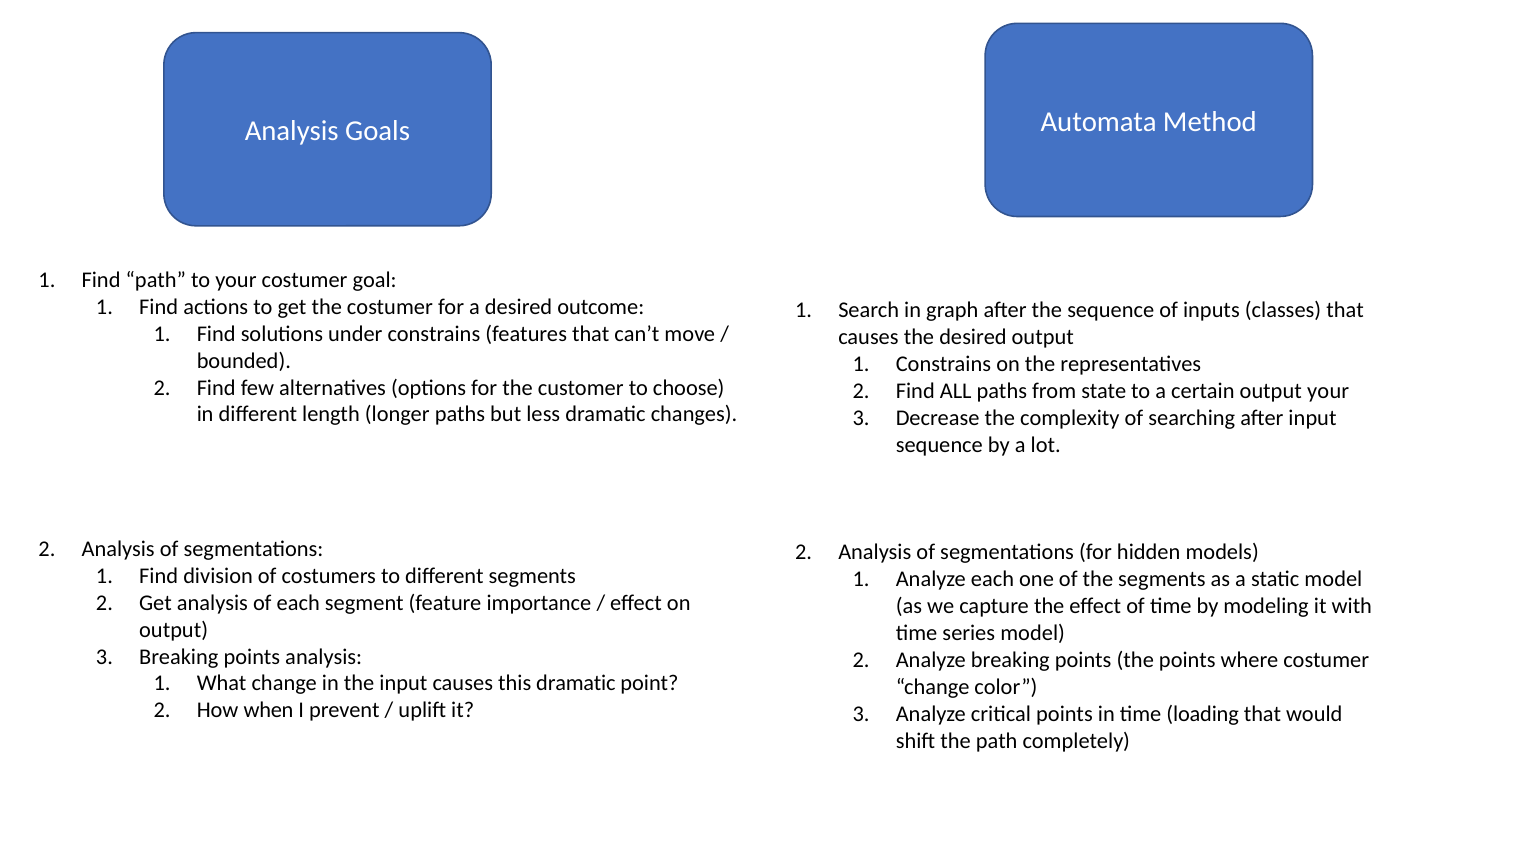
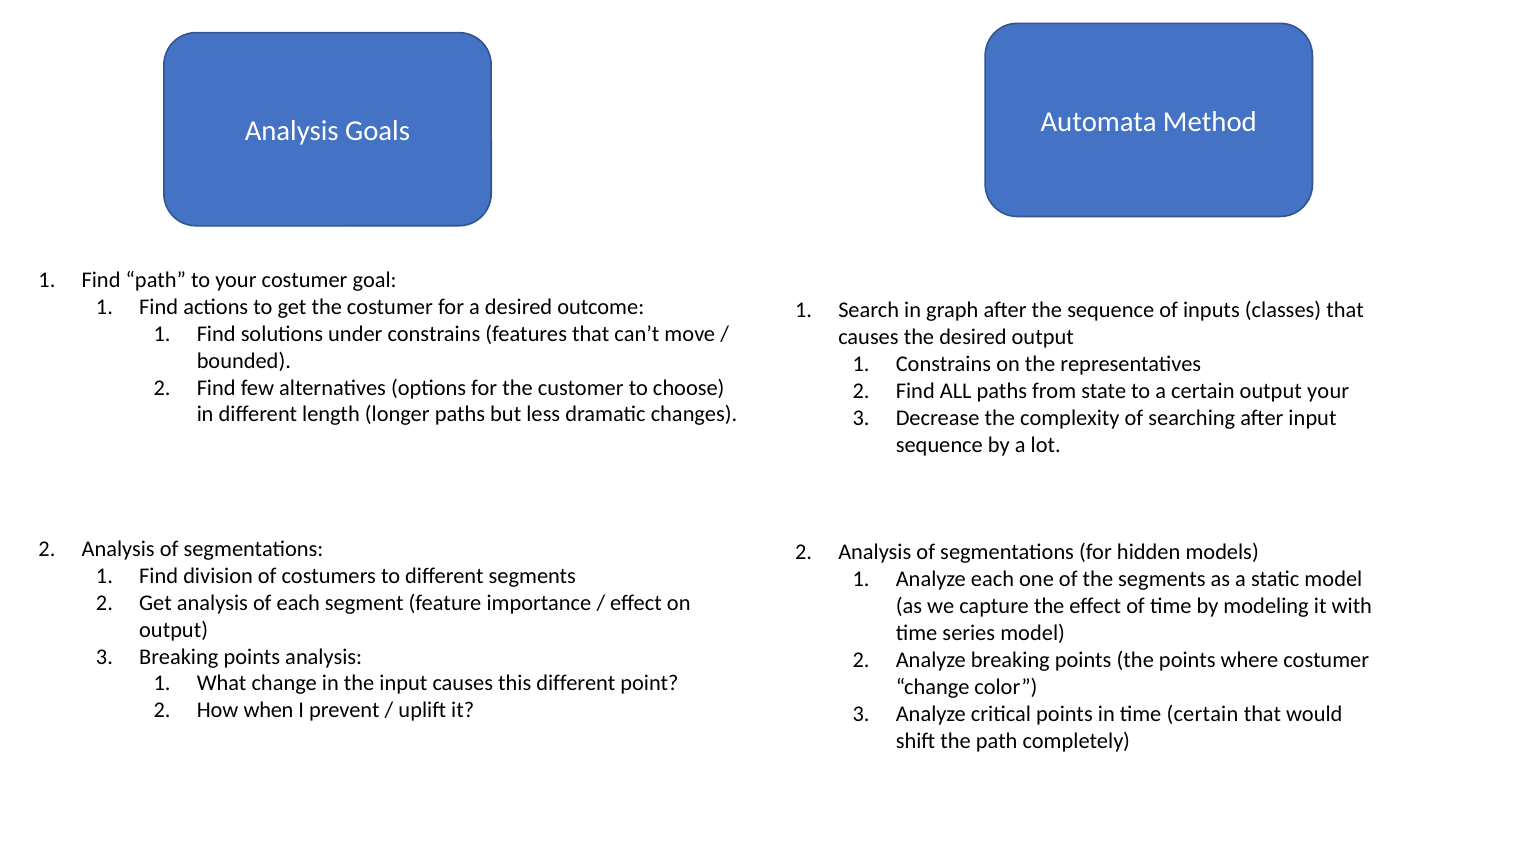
this dramatic: dramatic -> different
time loading: loading -> certain
